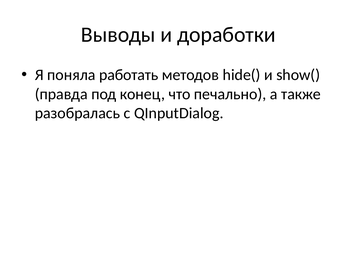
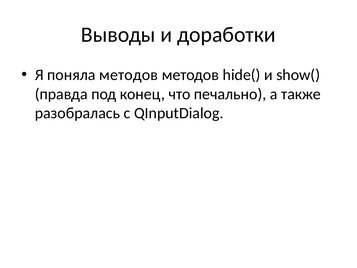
поняла работать: работать -> методов
